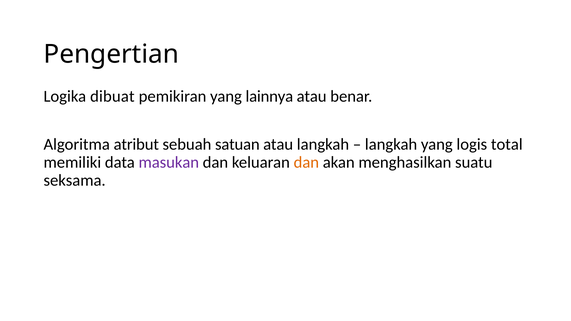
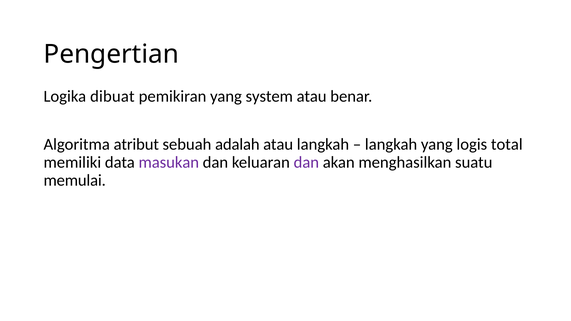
lainnya: lainnya -> system
satuan: satuan -> adalah
dan at (306, 162) colour: orange -> purple
seksama: seksama -> memulai
